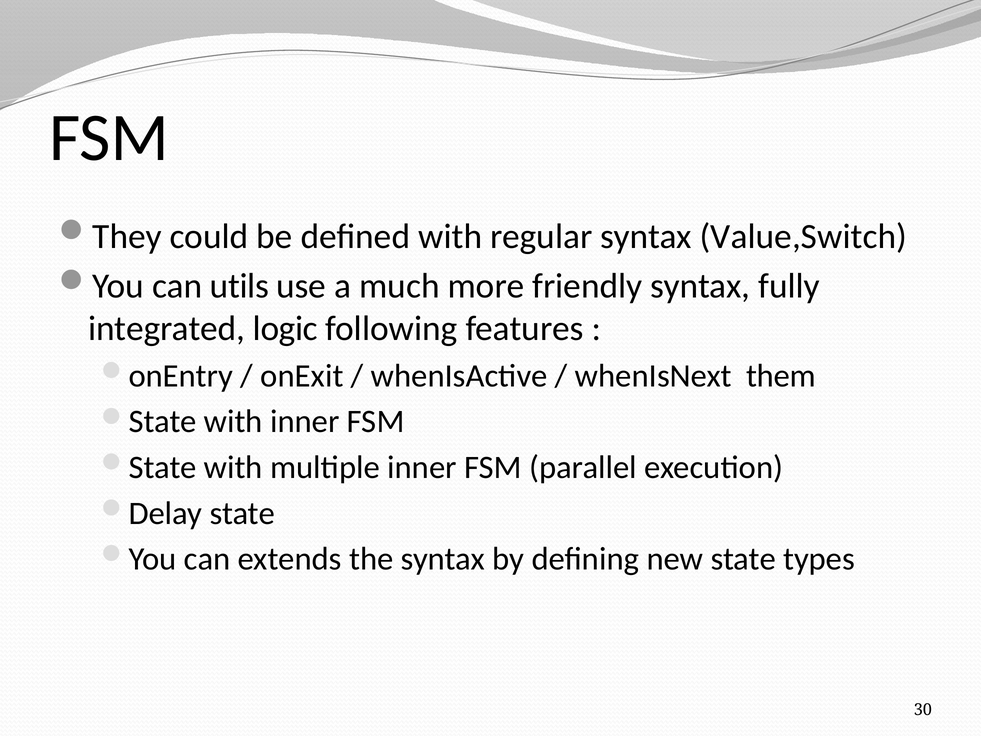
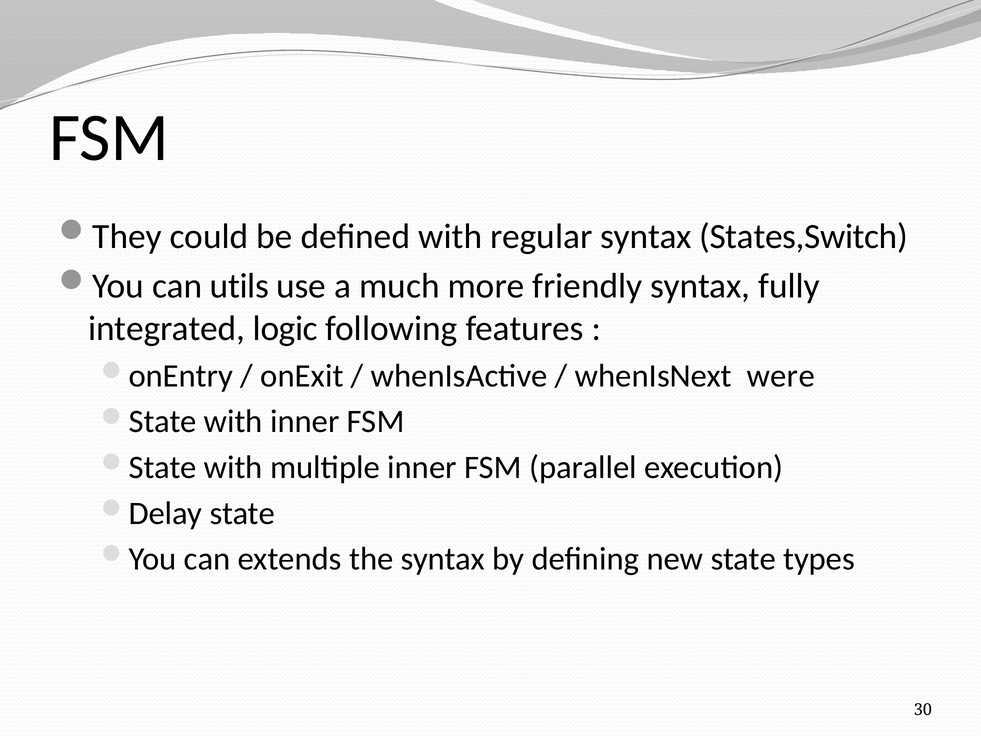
Value,Switch: Value,Switch -> States,Switch
them: them -> were
